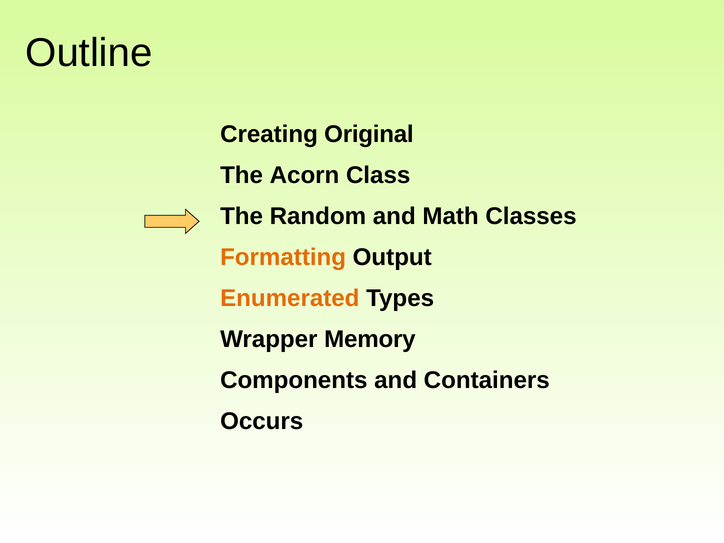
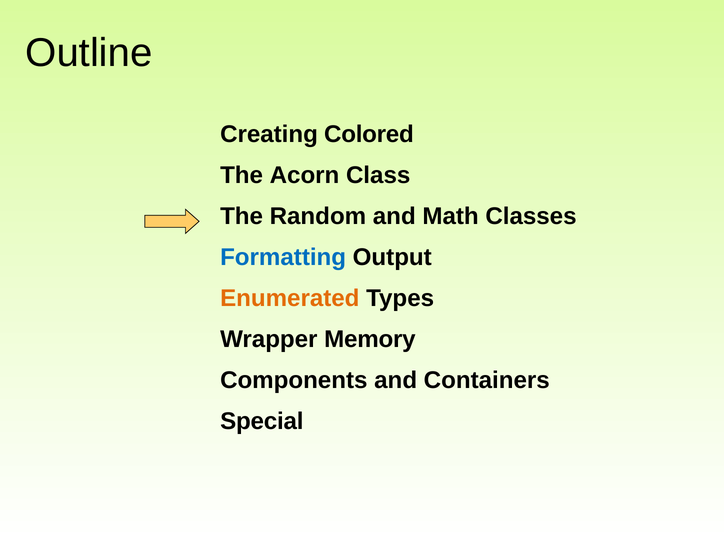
Original: Original -> Colored
Formatting colour: orange -> blue
Occurs: Occurs -> Special
